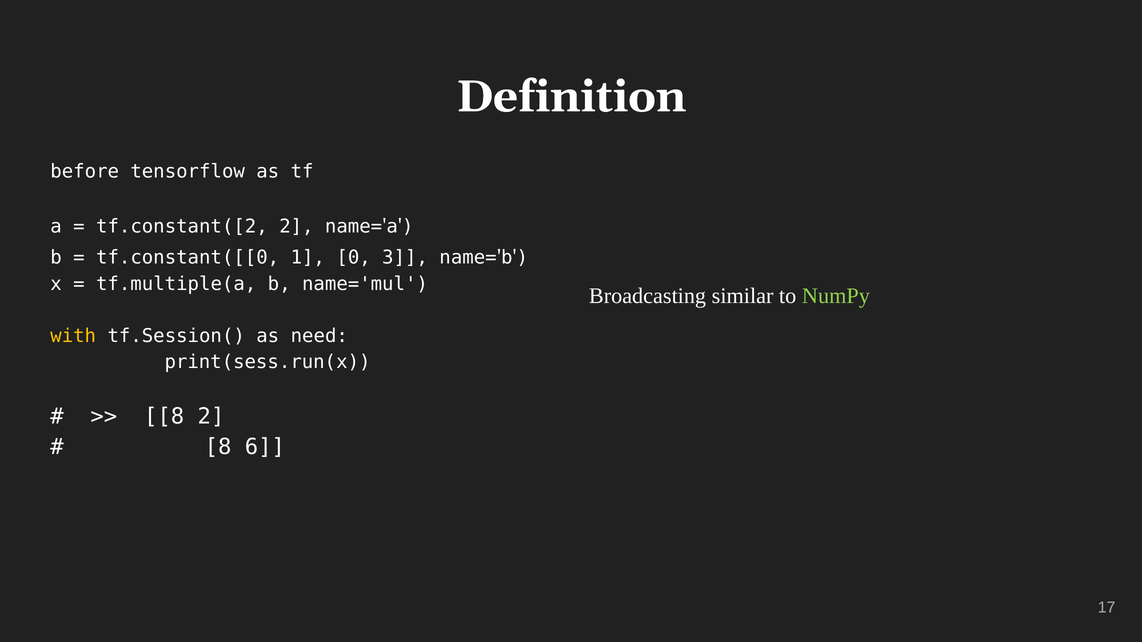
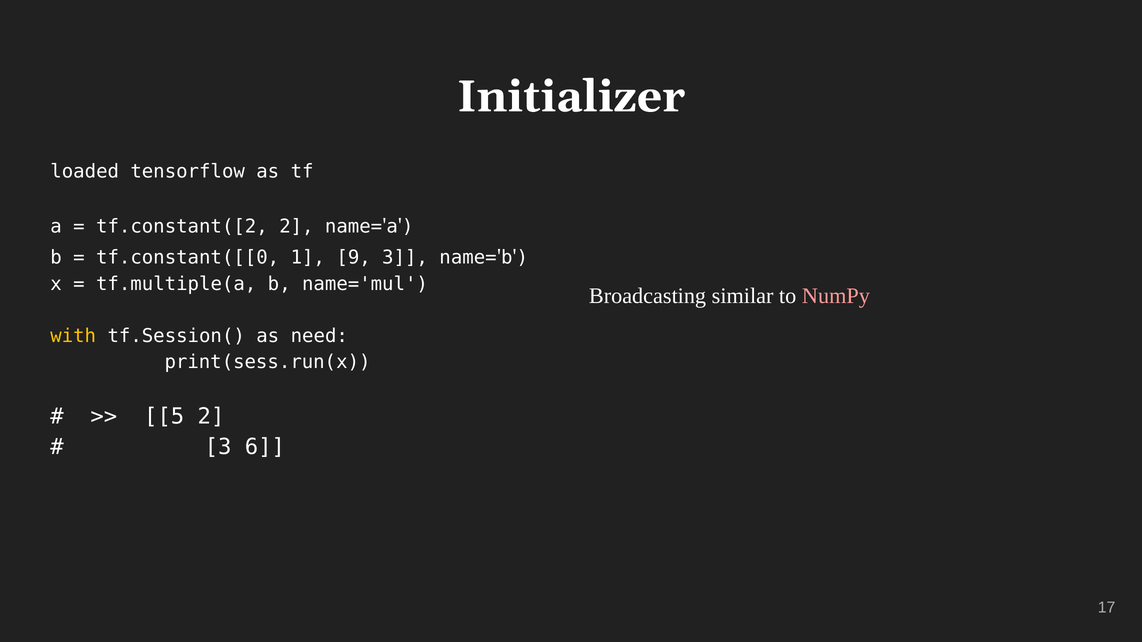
Definition: Definition -> Initializer
before: before -> loaded
0: 0 -> 9
NumPy colour: light green -> pink
8 at (164, 417): 8 -> 5
8 at (218, 447): 8 -> 3
